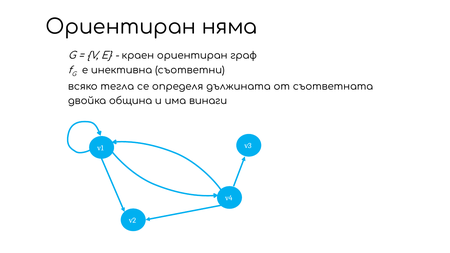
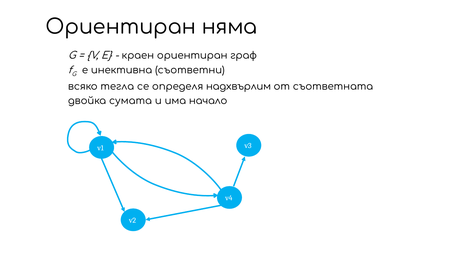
дължината: дължината -> надхвърлим
община: община -> сумата
винаги: винаги -> начало
